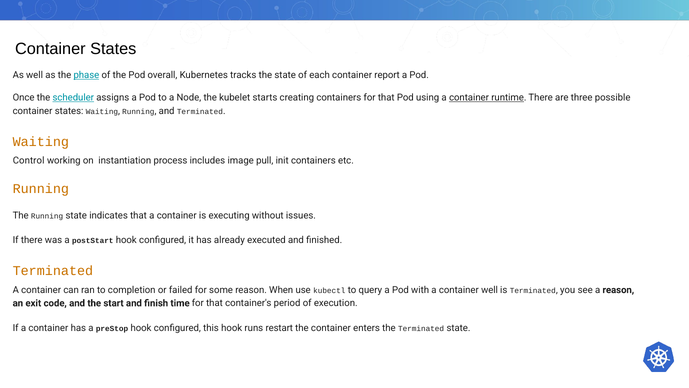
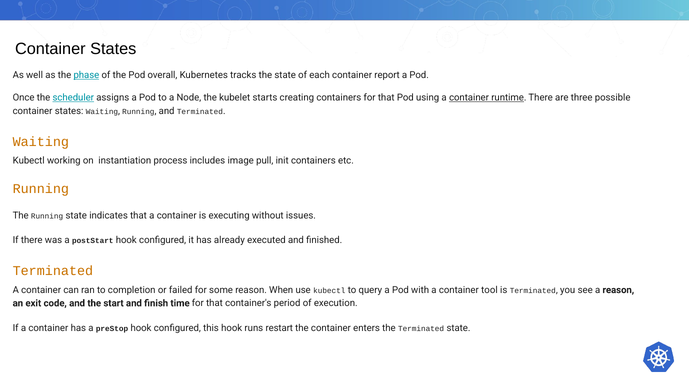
Control at (29, 161): Control -> Kubectl
container well: well -> tool
